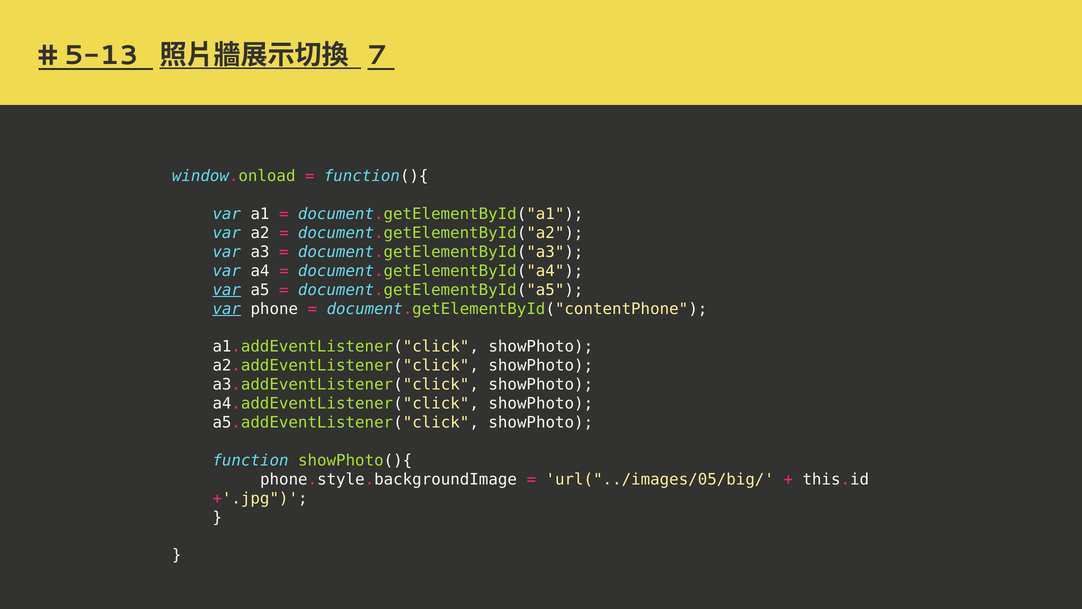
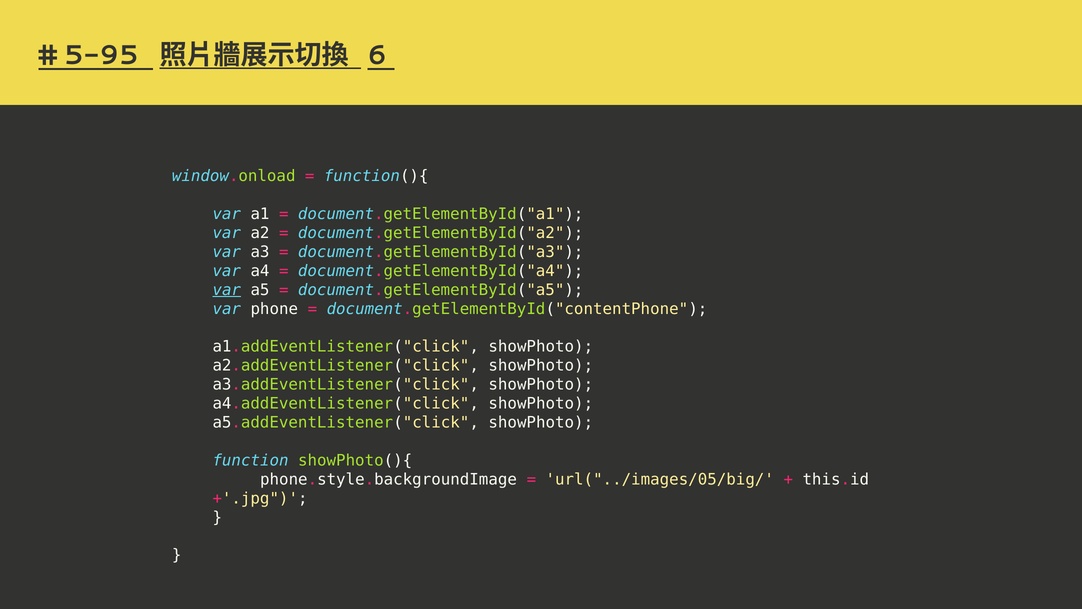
5-13: 5-13 -> 5-95
7: 7 -> 6
var at (227, 309) underline: present -> none
